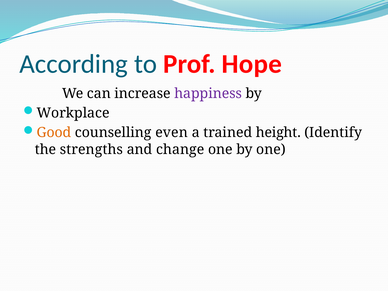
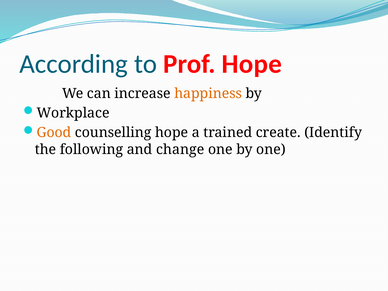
happiness colour: purple -> orange
counselling even: even -> hope
height: height -> create
strengths: strengths -> following
